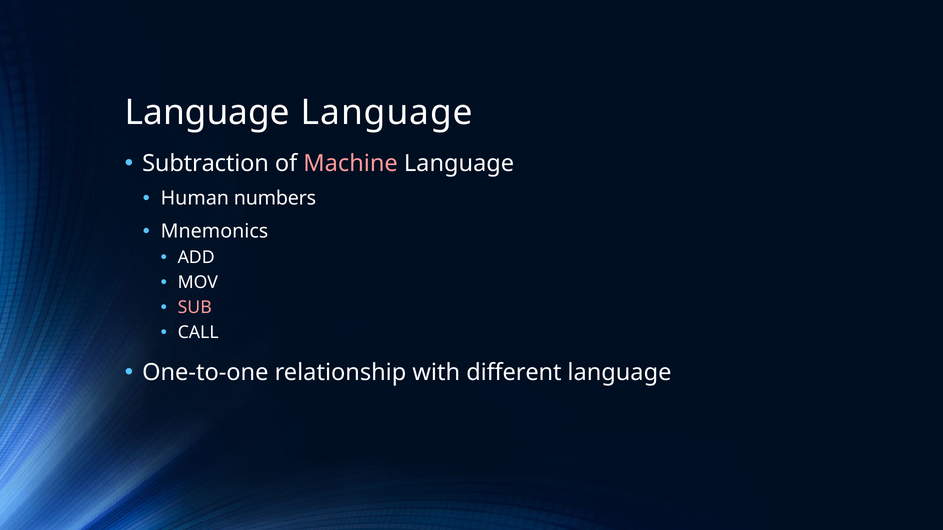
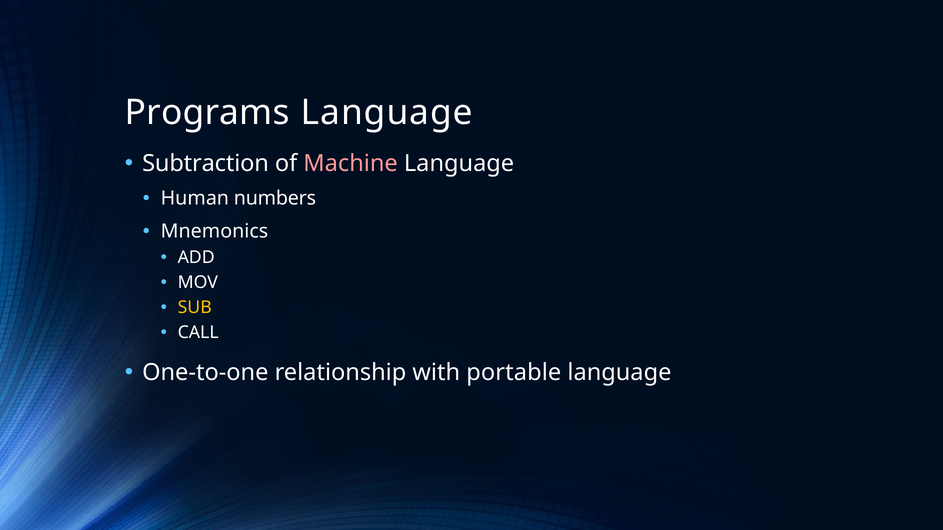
Language at (207, 113): Language -> Programs
SUB colour: pink -> yellow
different: different -> portable
